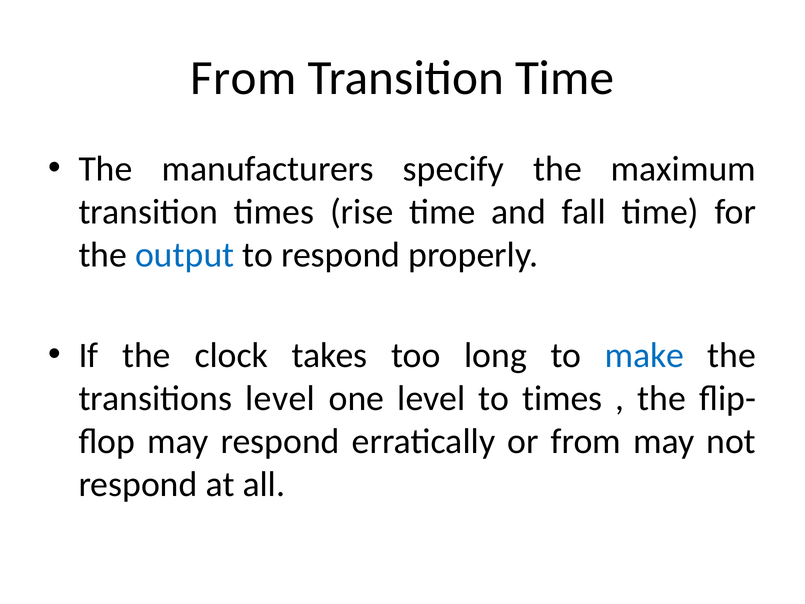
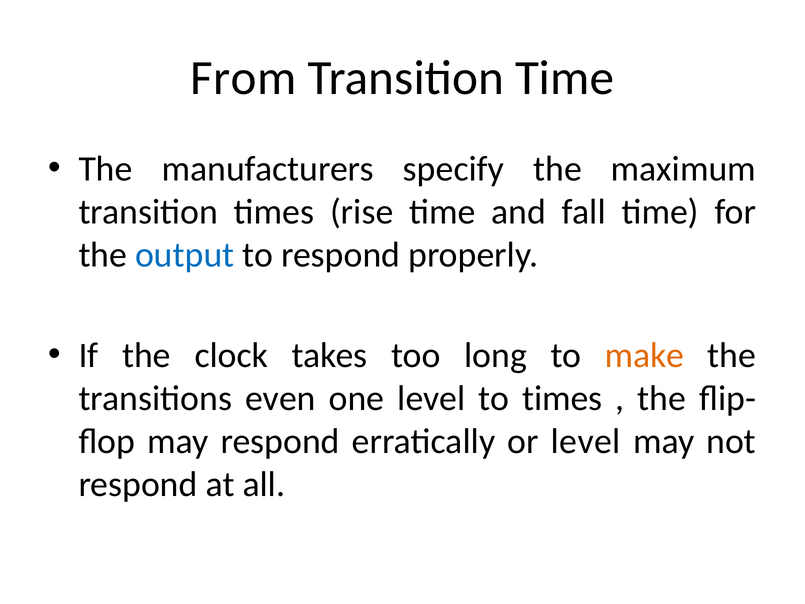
make colour: blue -> orange
transitions level: level -> even
or from: from -> level
